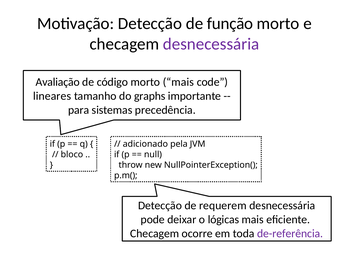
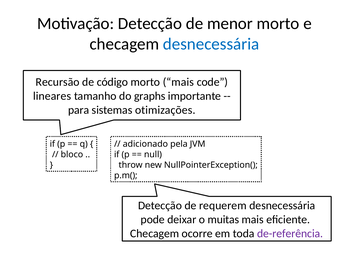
função: função -> menor
desnecessária at (211, 44) colour: purple -> blue
Avaliação: Avaliação -> Recursão
precedência: precedência -> otimizações
lógicas: lógicas -> muitas
